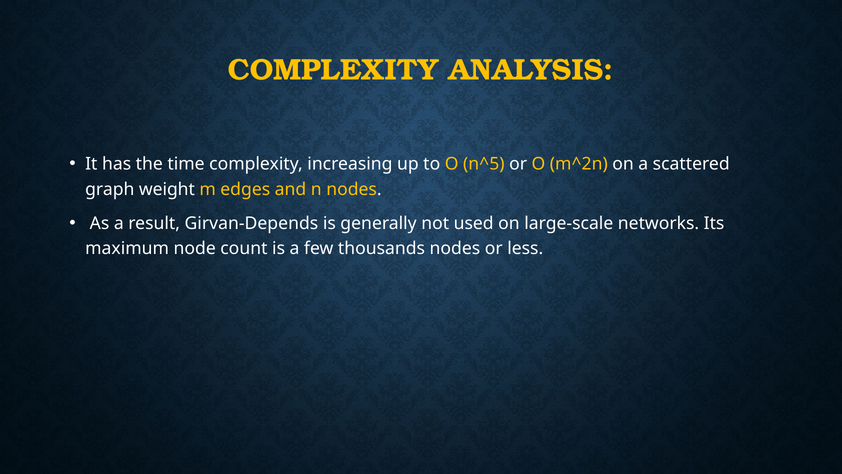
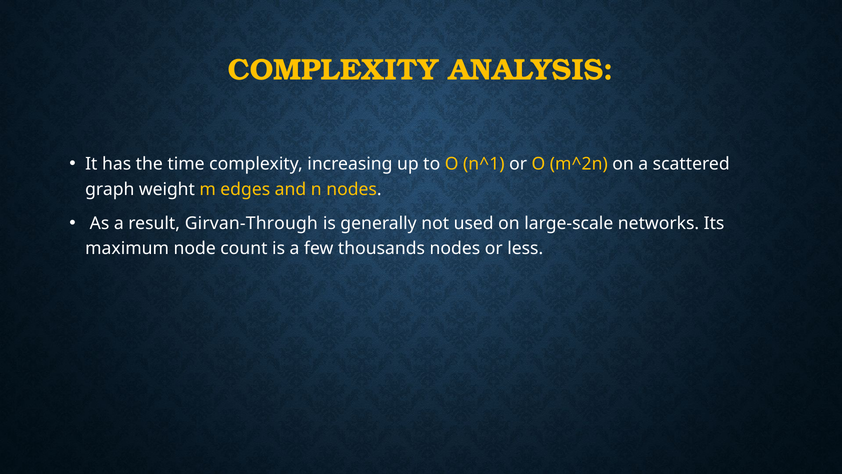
n^5: n^5 -> n^1
Girvan-Depends: Girvan-Depends -> Girvan-Through
